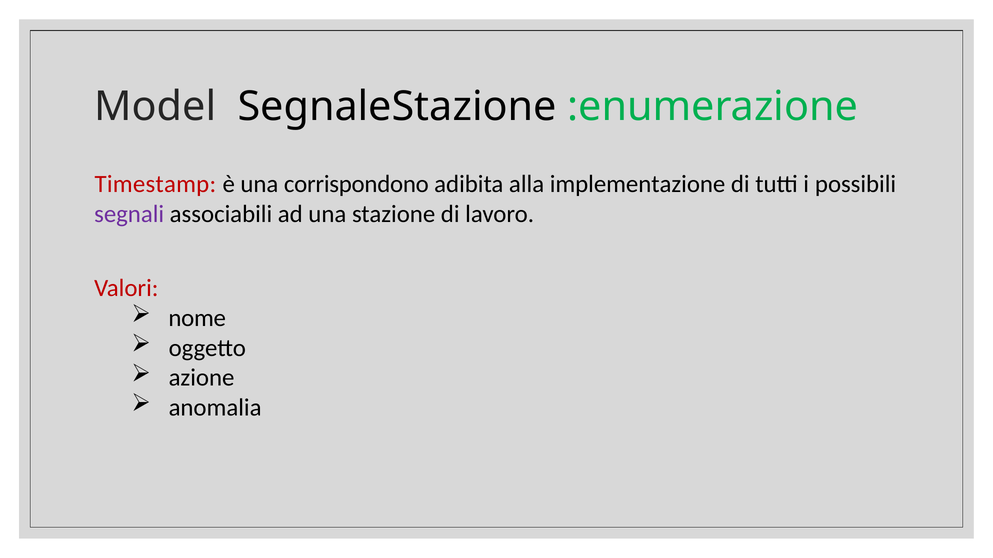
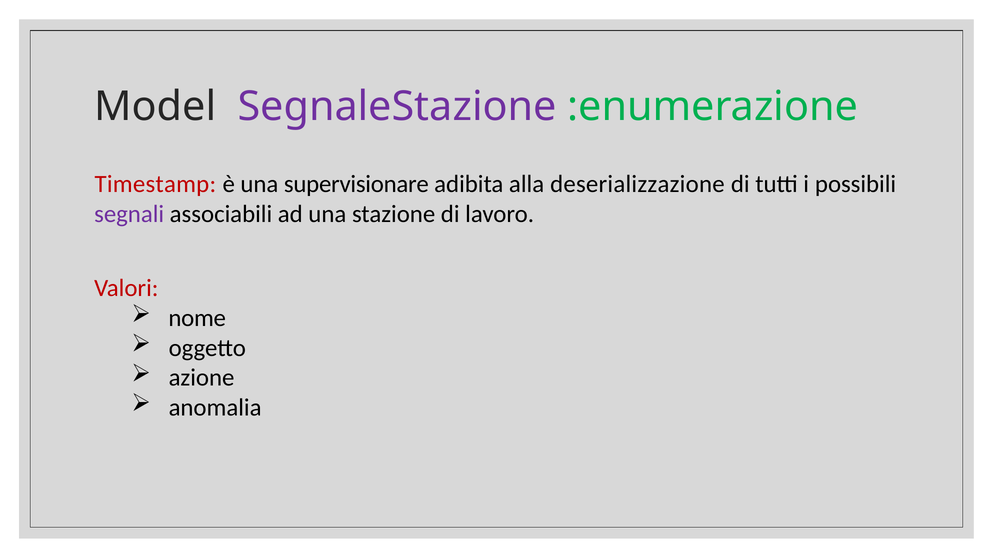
SegnaleStazione colour: black -> purple
corrispondono: corrispondono -> supervisionare
implementazione: implementazione -> deserializzazione
